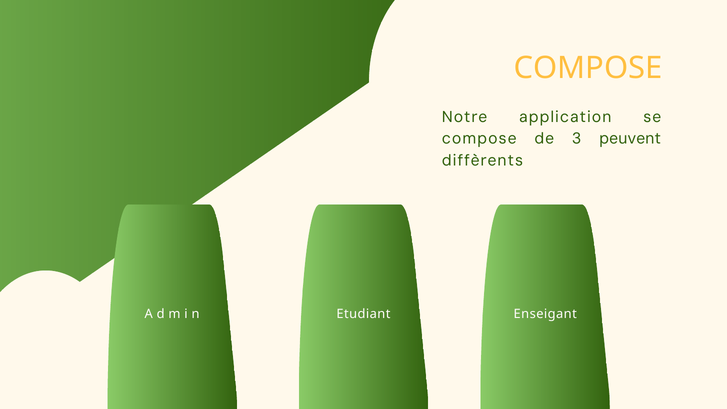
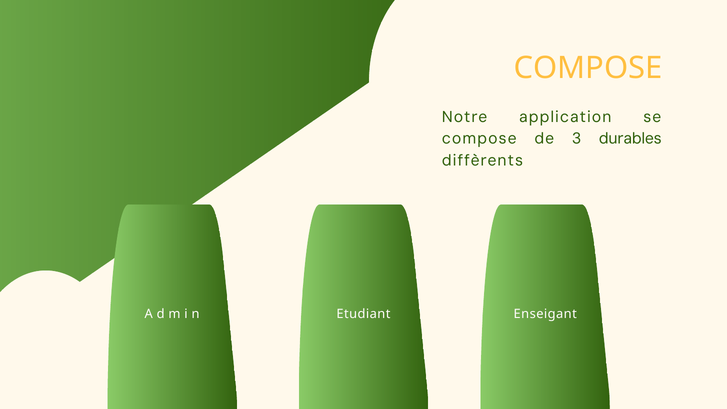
peuvent: peuvent -> durables
